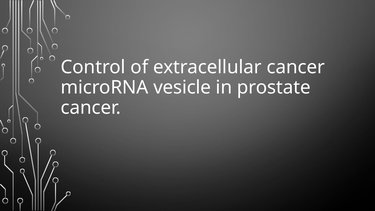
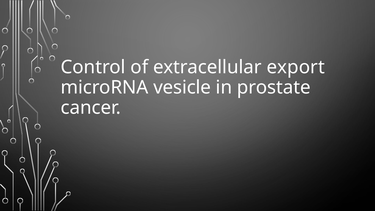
extracellular cancer: cancer -> export
